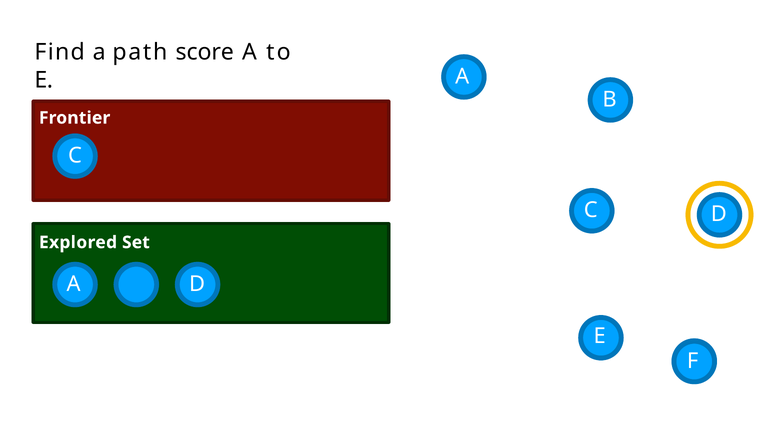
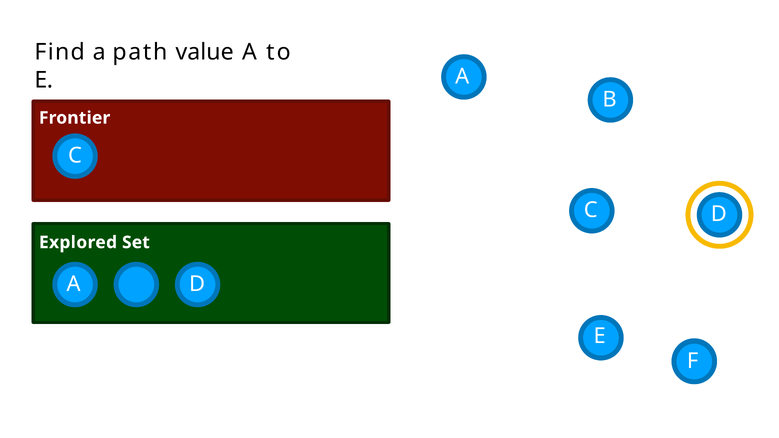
score: score -> value
